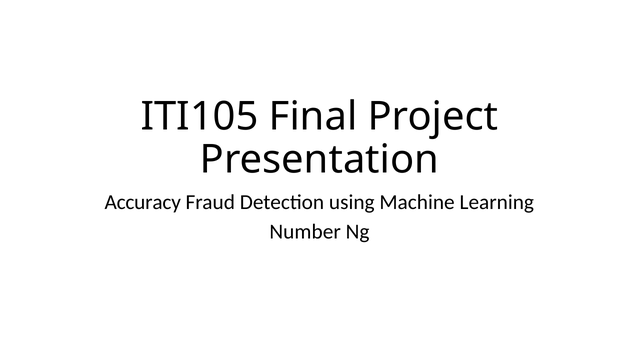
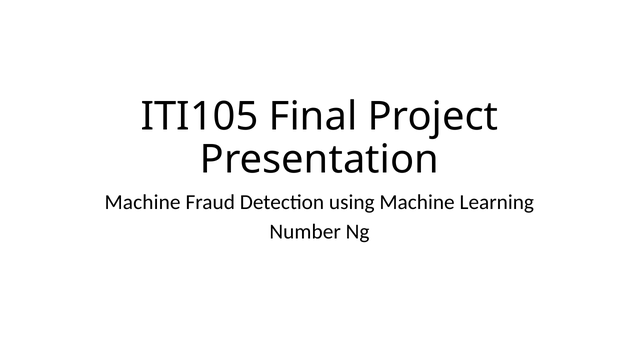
Accuracy at (143, 203): Accuracy -> Machine
